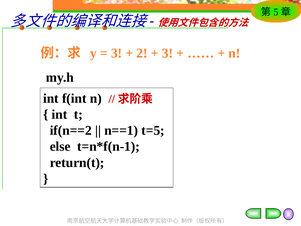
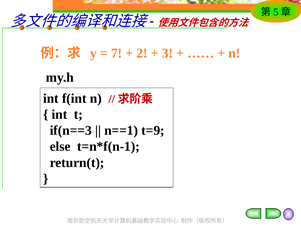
3 at (117, 53): 3 -> 7
if(n==2: if(n==2 -> if(n==3
t=5: t=5 -> t=9
